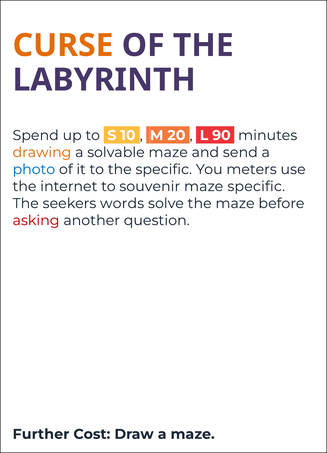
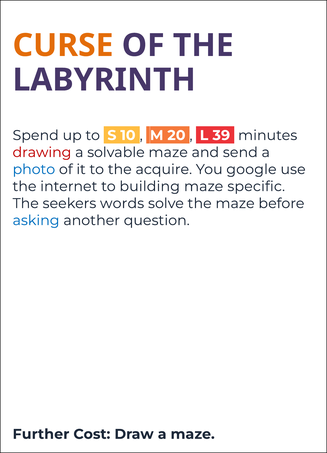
90: 90 -> 39
drawing colour: orange -> red
the specific: specific -> acquire
meters: meters -> google
souvenir: souvenir -> building
asking colour: red -> blue
